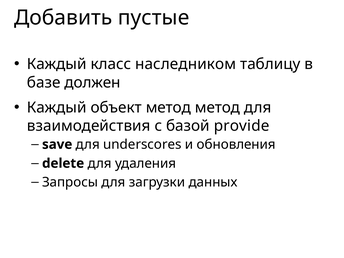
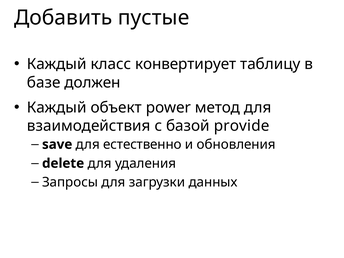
наследником: наследником -> конвертирует
объект метод: метод -> power
underscores: underscores -> естественно
